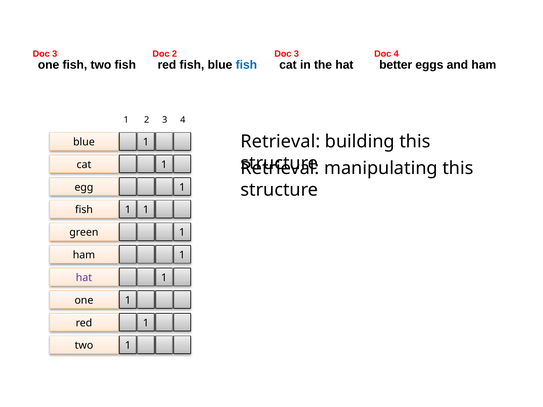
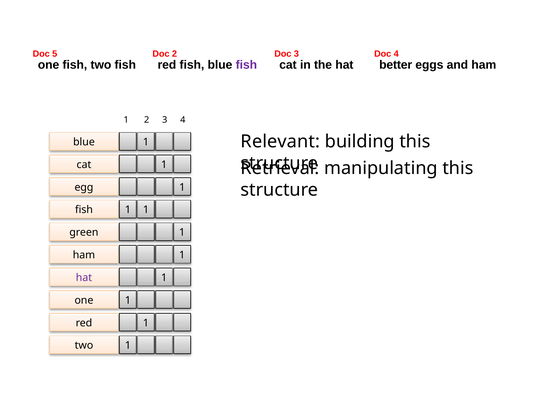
3 at (55, 54): 3 -> 5
fish at (246, 65) colour: blue -> purple
Retrieval at (280, 141): Retrieval -> Relevant
